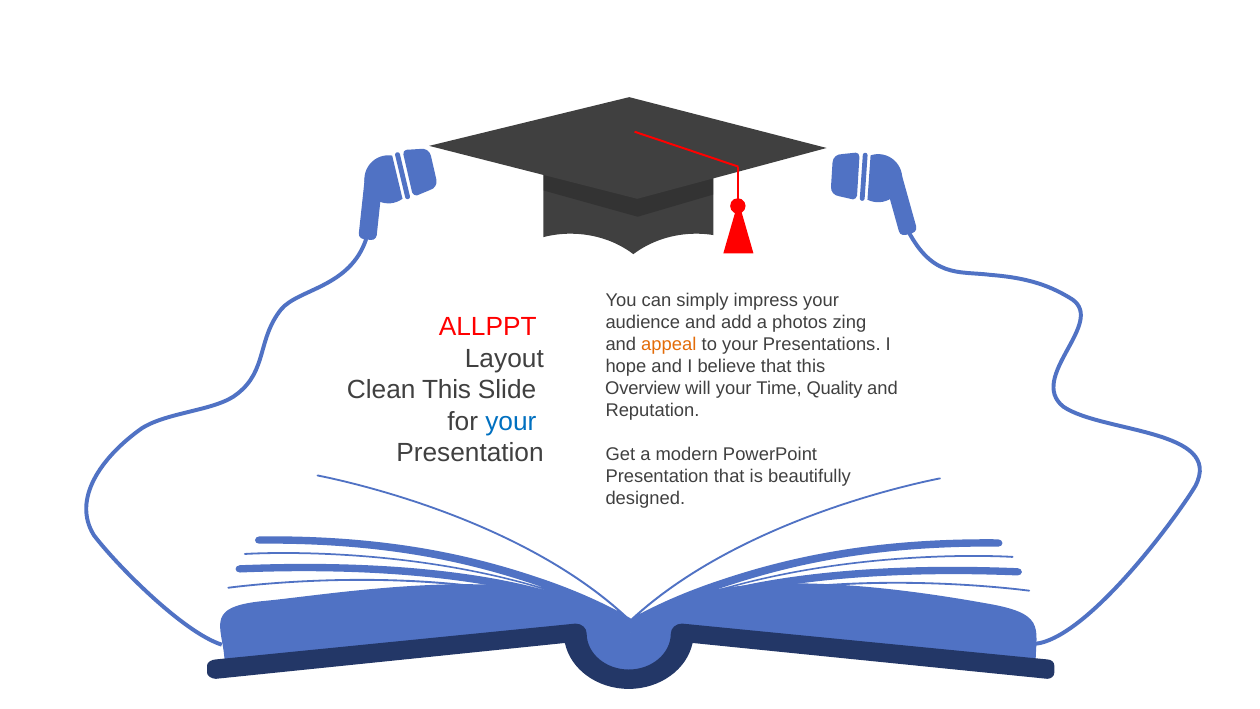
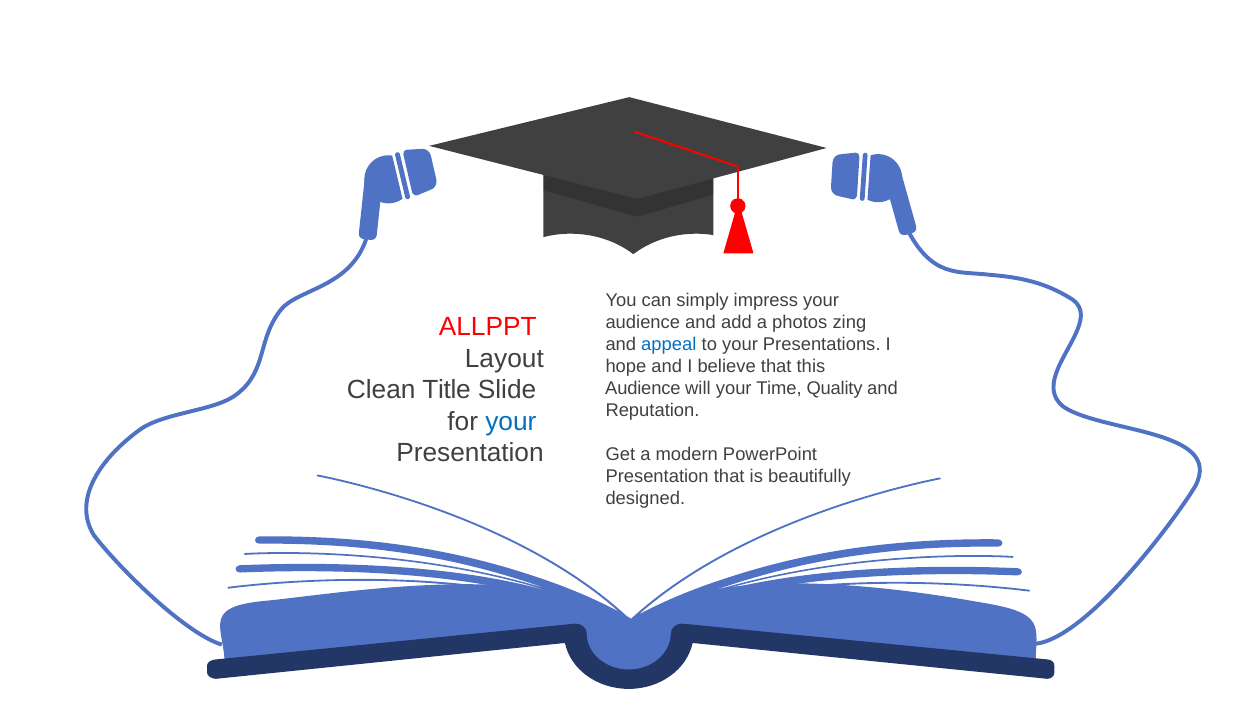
appeal colour: orange -> blue
Clean This: This -> Title
Overview at (643, 388): Overview -> Audience
